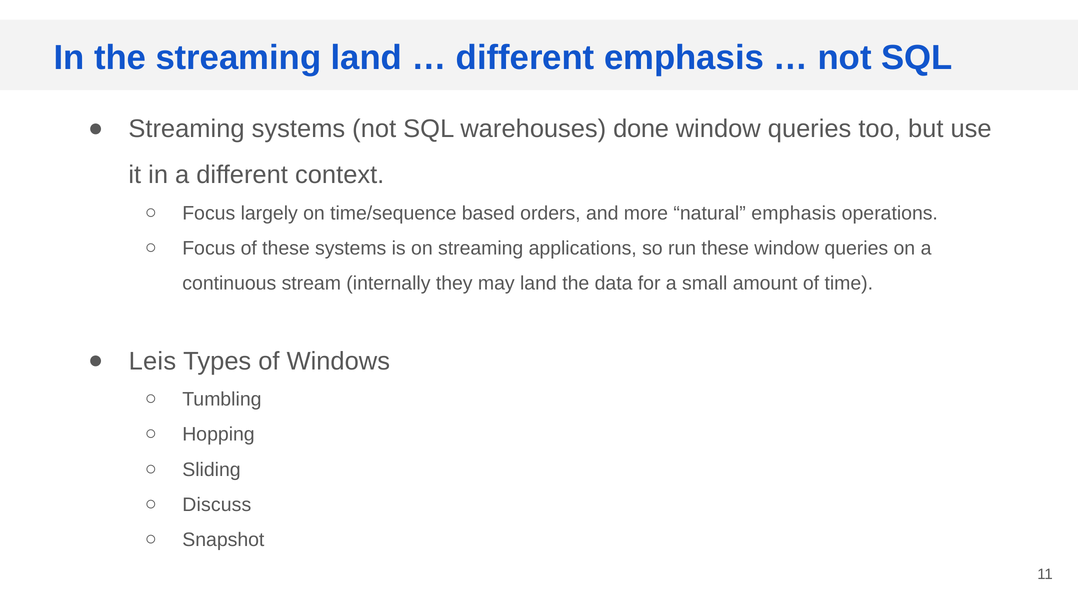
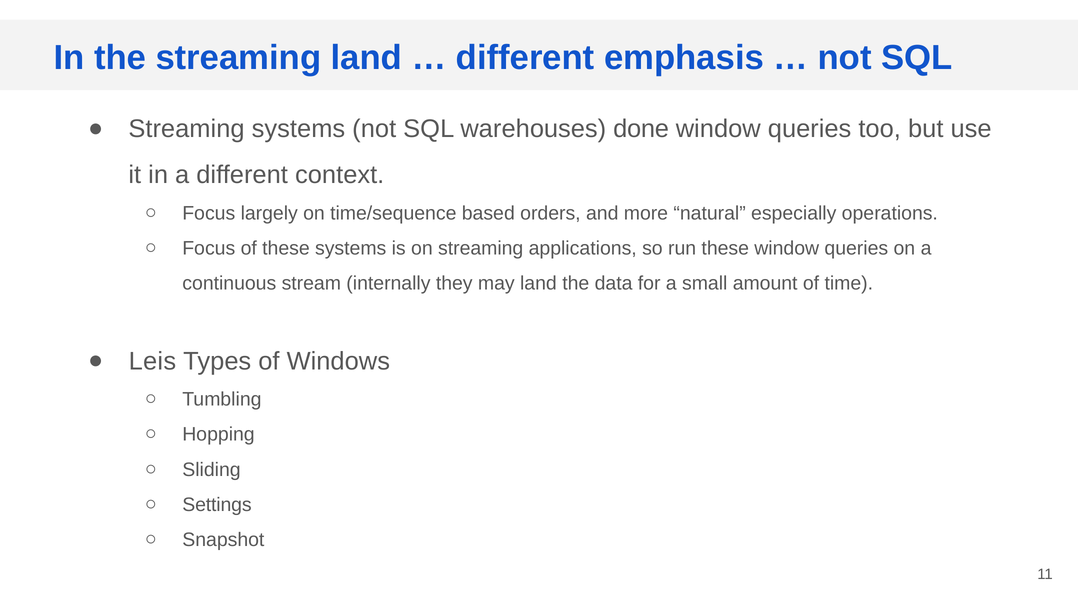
natural emphasis: emphasis -> especially
Discuss: Discuss -> Settings
